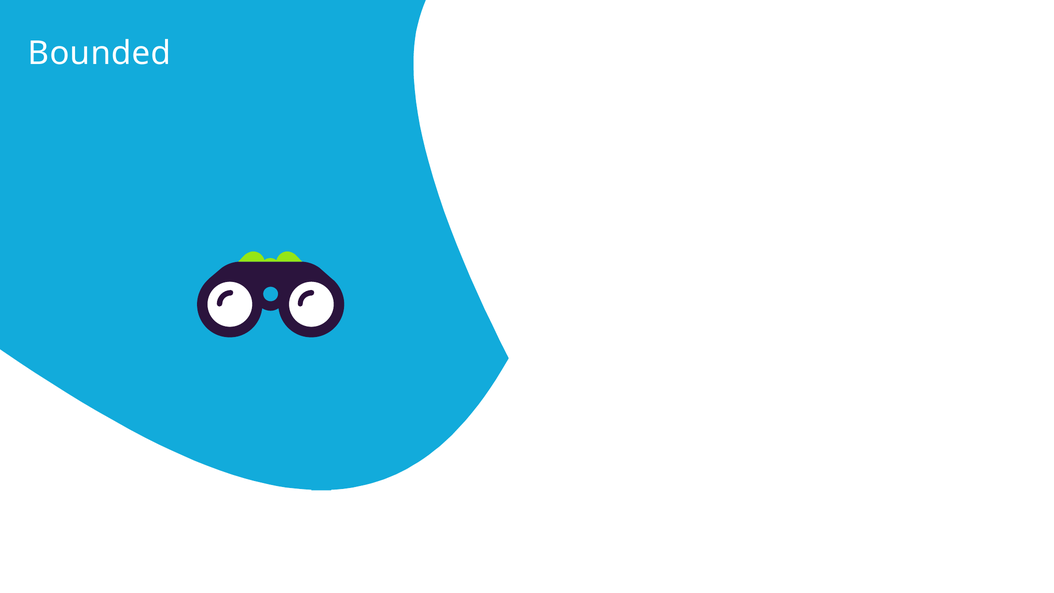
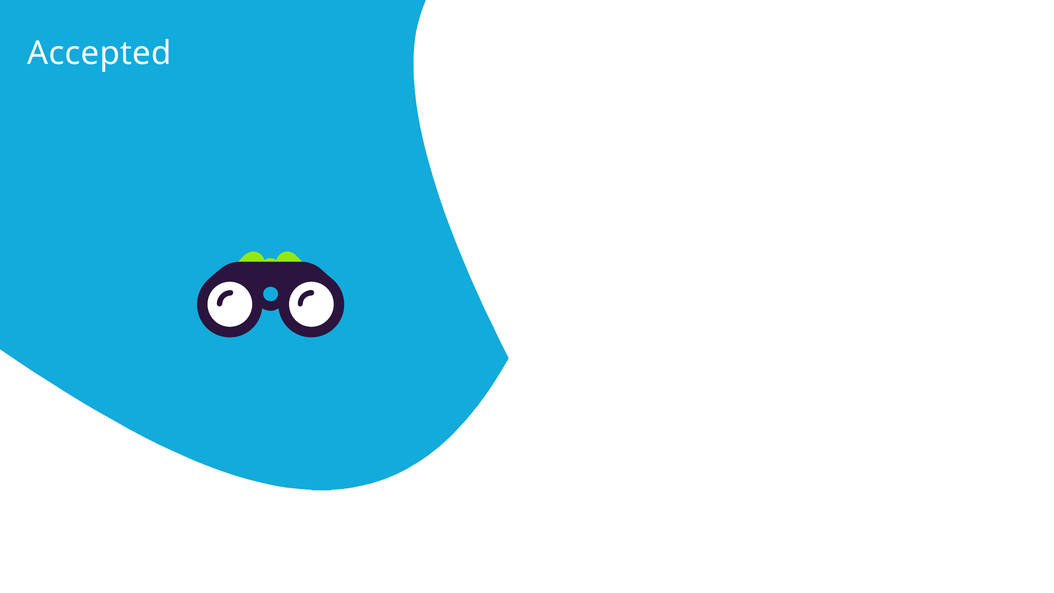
Bounded: Bounded -> Accepted
